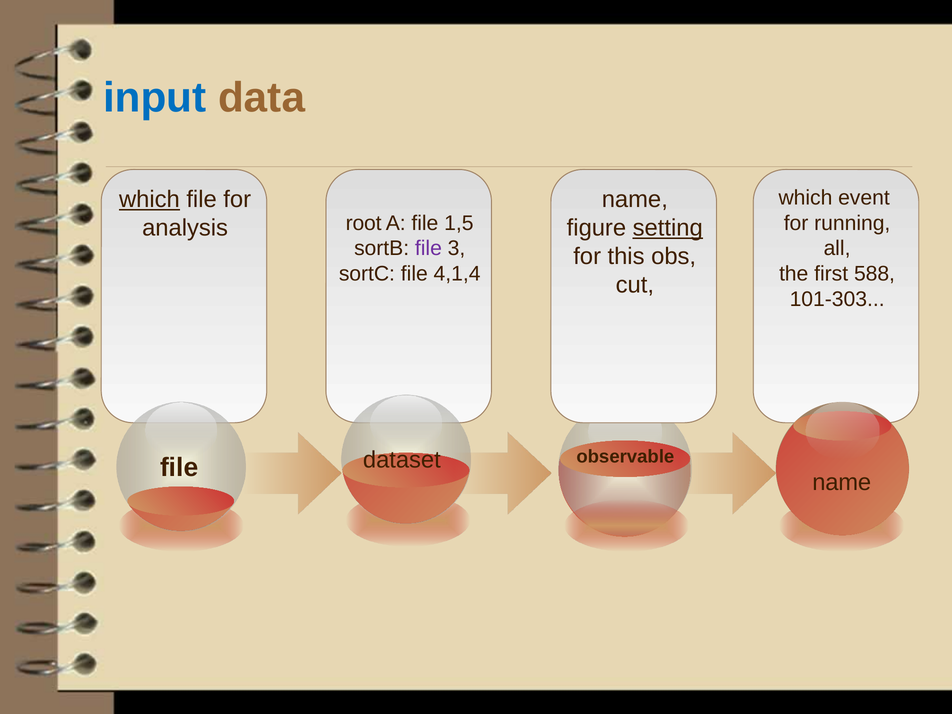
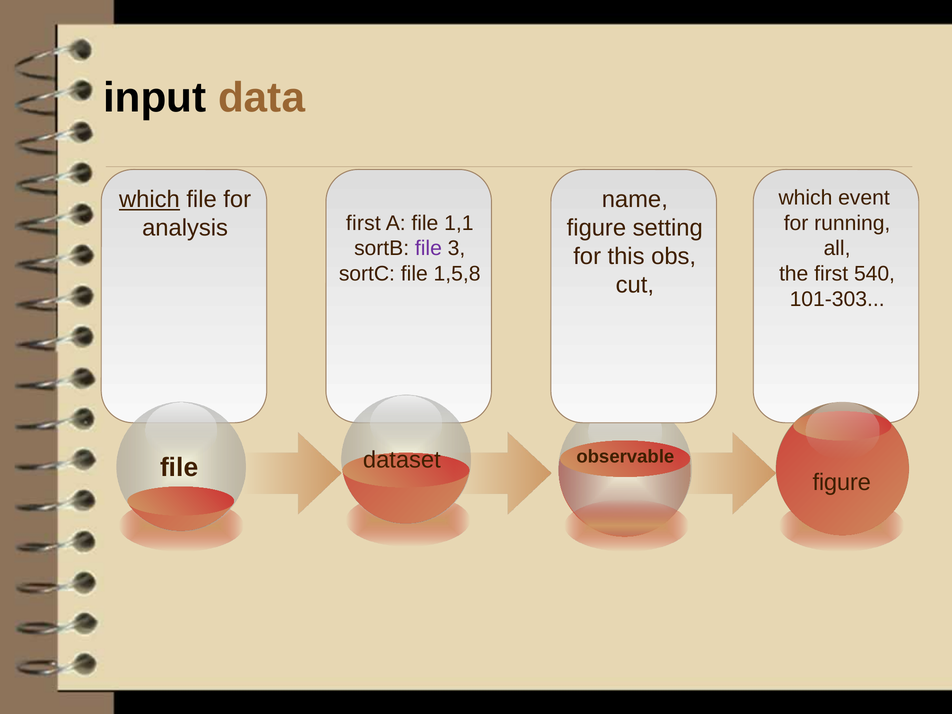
input colour: blue -> black
root at (364, 223): root -> first
1,5: 1,5 -> 1,1
setting underline: present -> none
4,1,4: 4,1,4 -> 1,5,8
588: 588 -> 540
name at (842, 483): name -> figure
